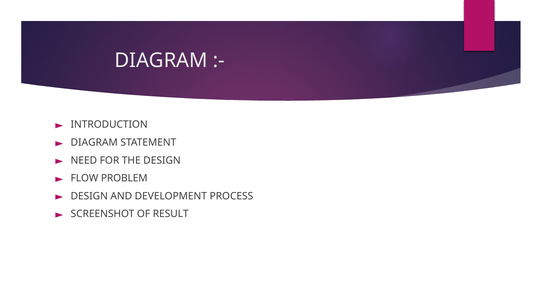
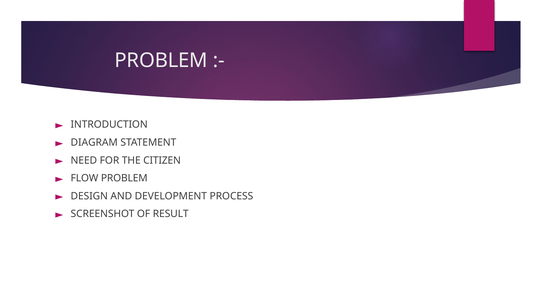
DIAGRAM at (161, 60): DIAGRAM -> PROBLEM
THE DESIGN: DESIGN -> CITIZEN
